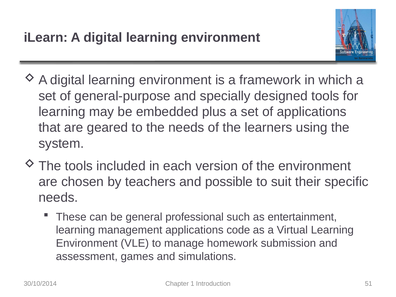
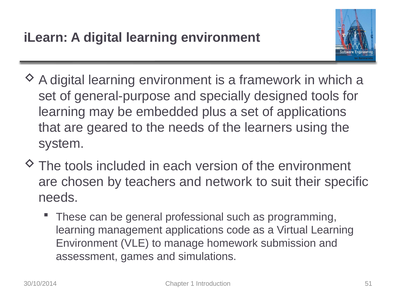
possible: possible -> network
entertainment: entertainment -> programming
